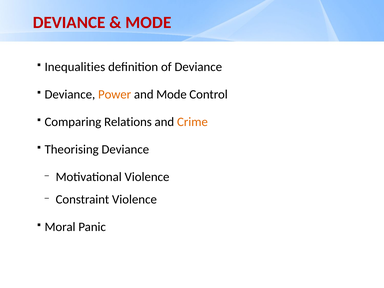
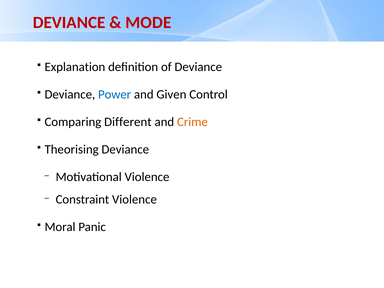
Inequalities: Inequalities -> Explanation
Power colour: orange -> blue
and Mode: Mode -> Given
Relations: Relations -> Different
